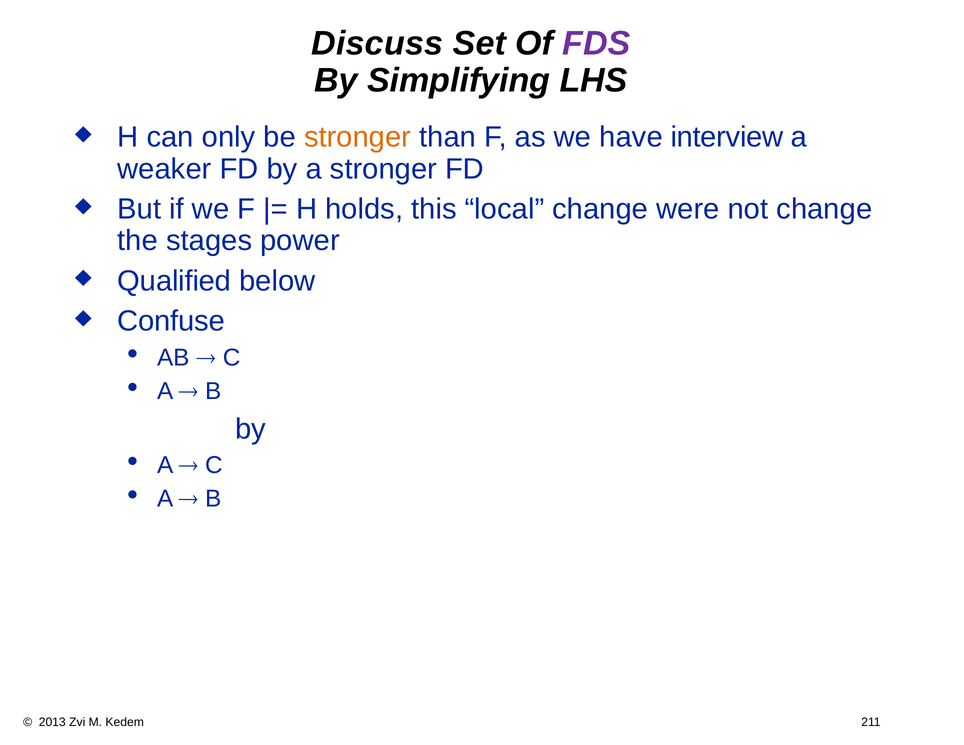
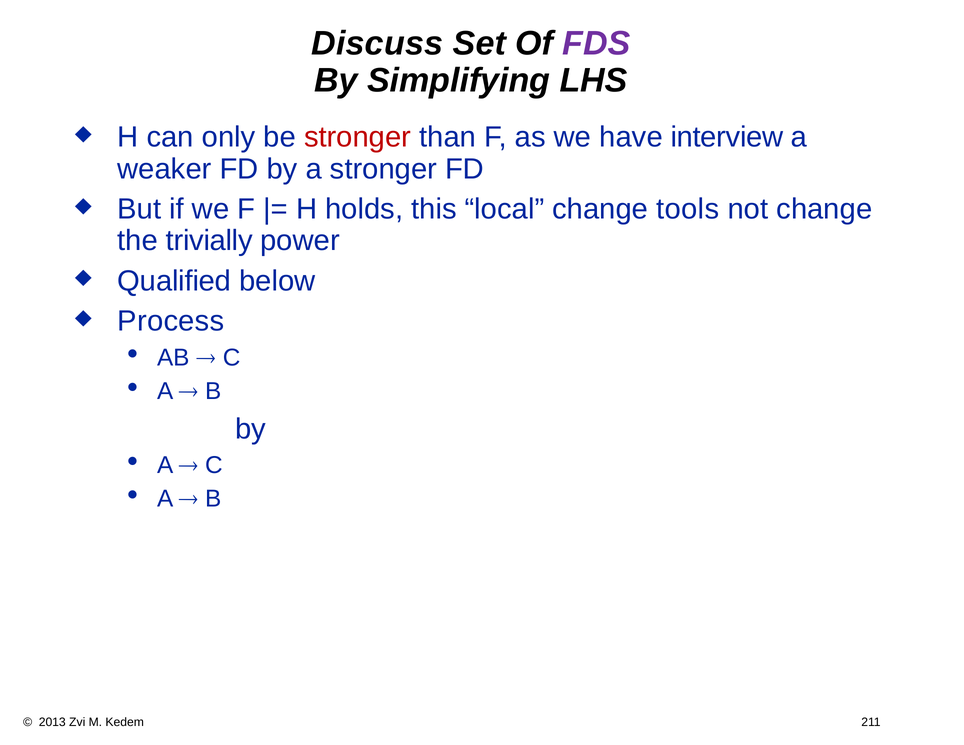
stronger at (358, 137) colour: orange -> red
were: were -> tools
stages: stages -> trivially
Confuse: Confuse -> Process
